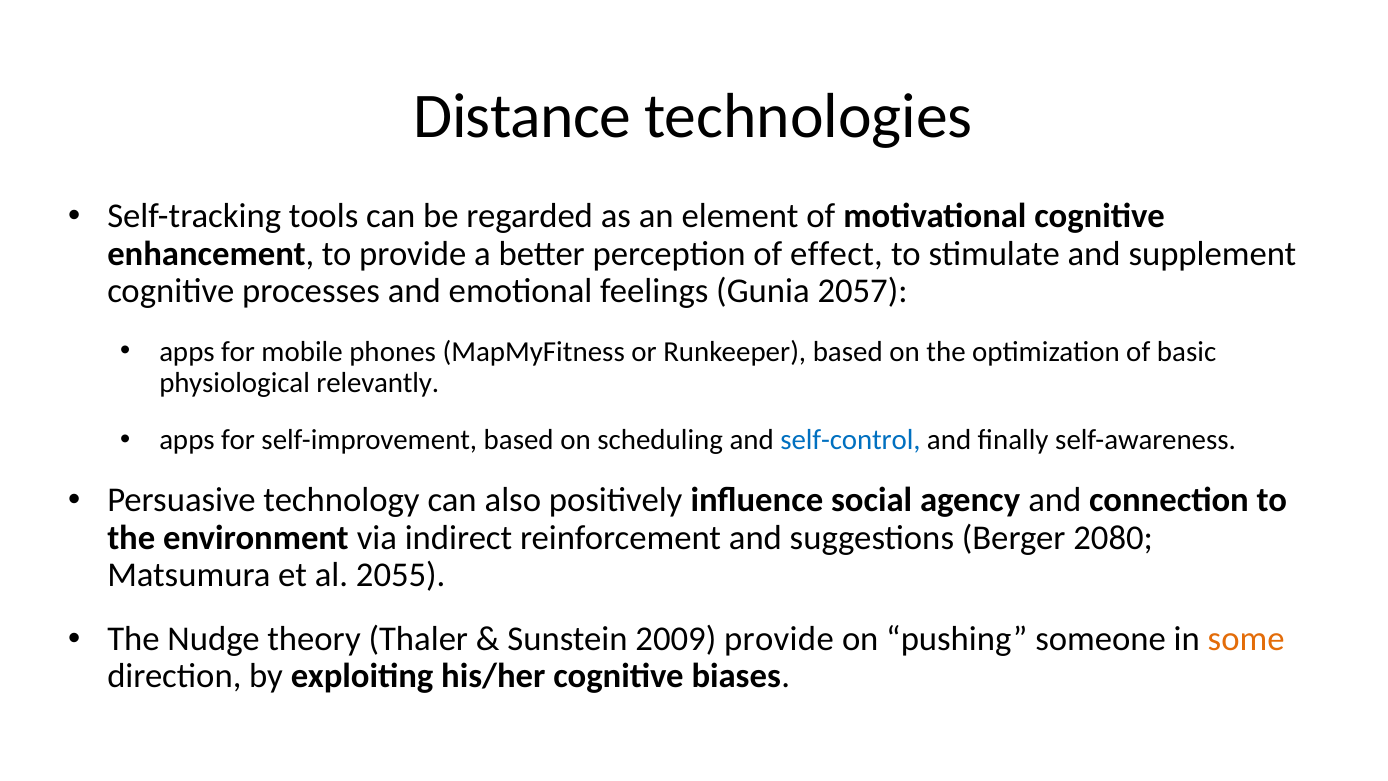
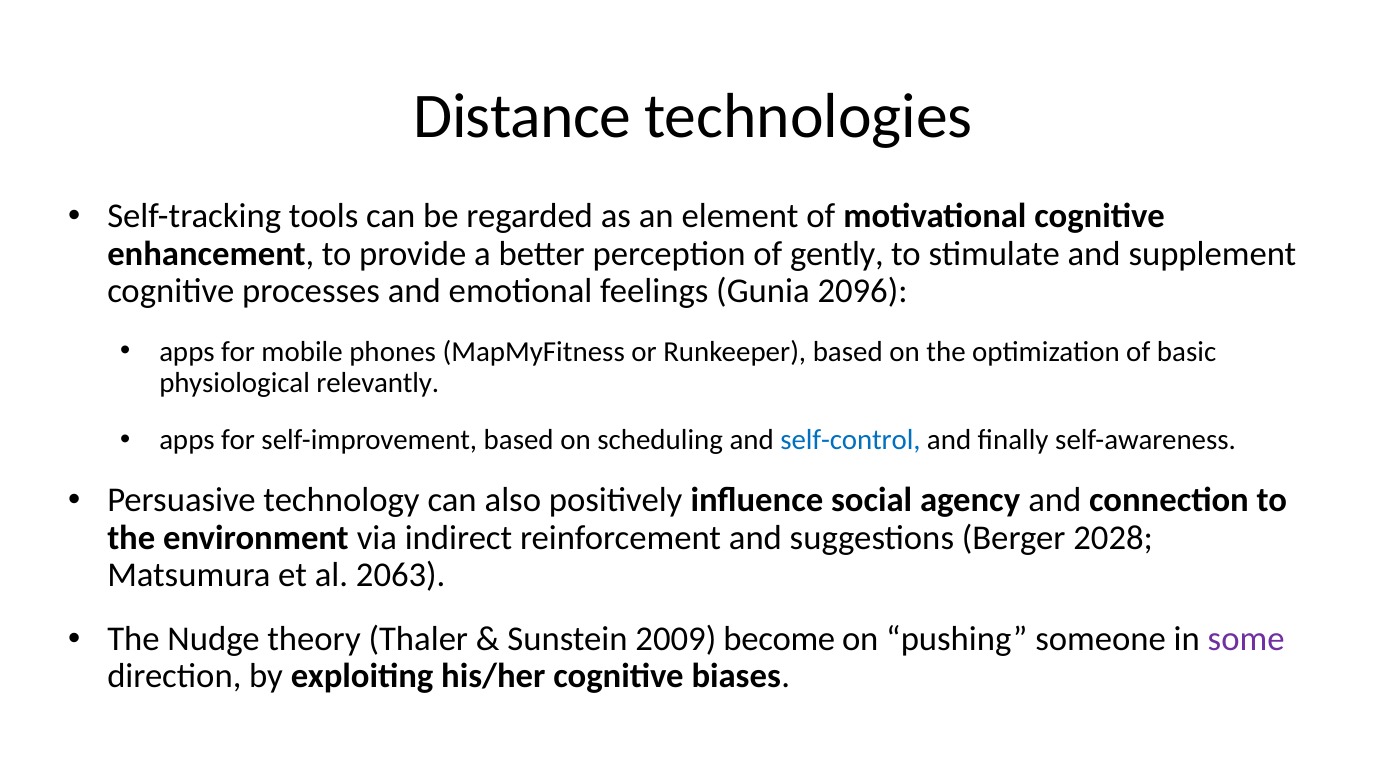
effect: effect -> gently
2057: 2057 -> 2096
2080: 2080 -> 2028
2055: 2055 -> 2063
2009 provide: provide -> become
some colour: orange -> purple
